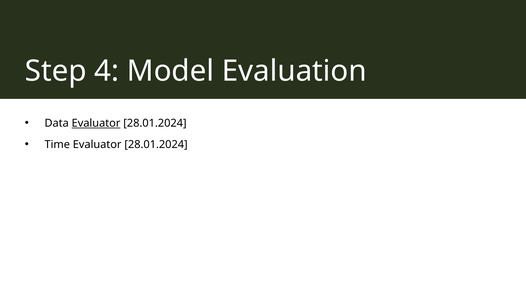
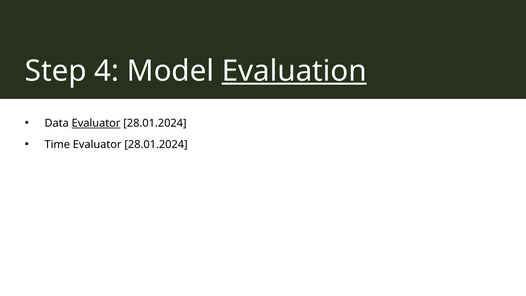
Evaluation underline: none -> present
